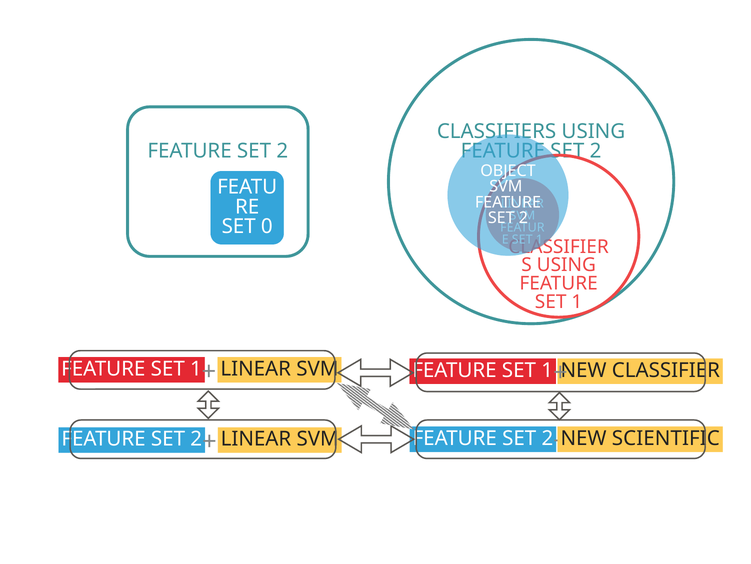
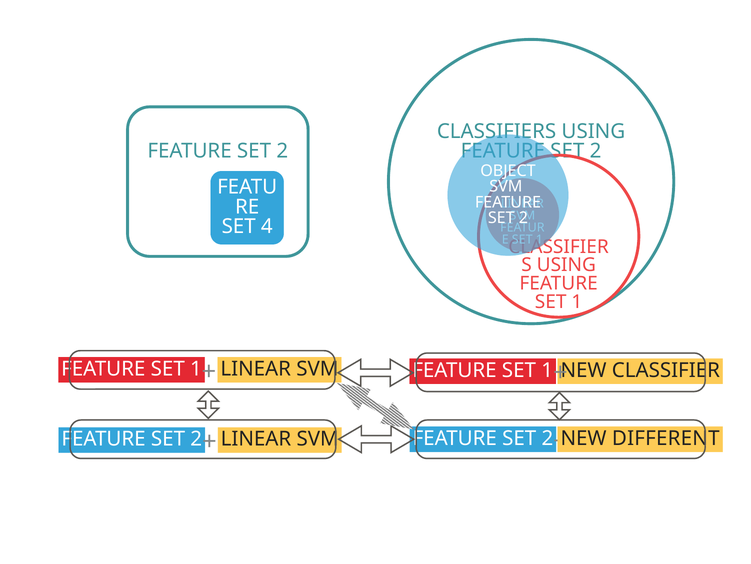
0: 0 -> 4
SCIENTIFIC: SCIENTIFIC -> DIFFERENT
